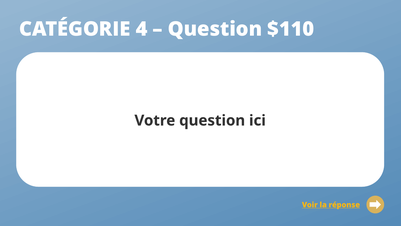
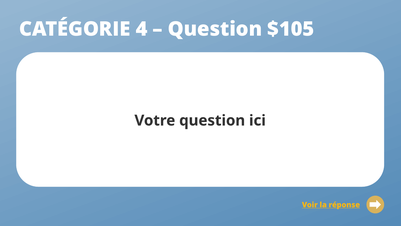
$110: $110 -> $105
